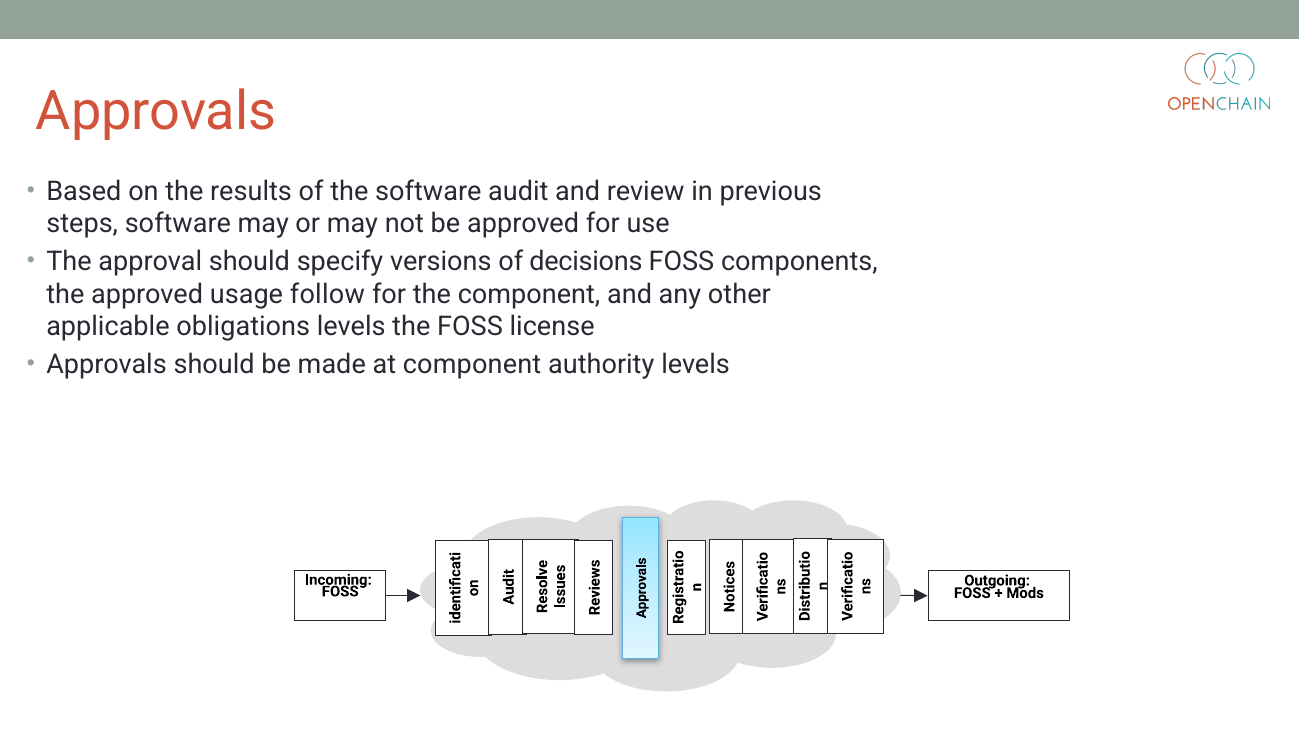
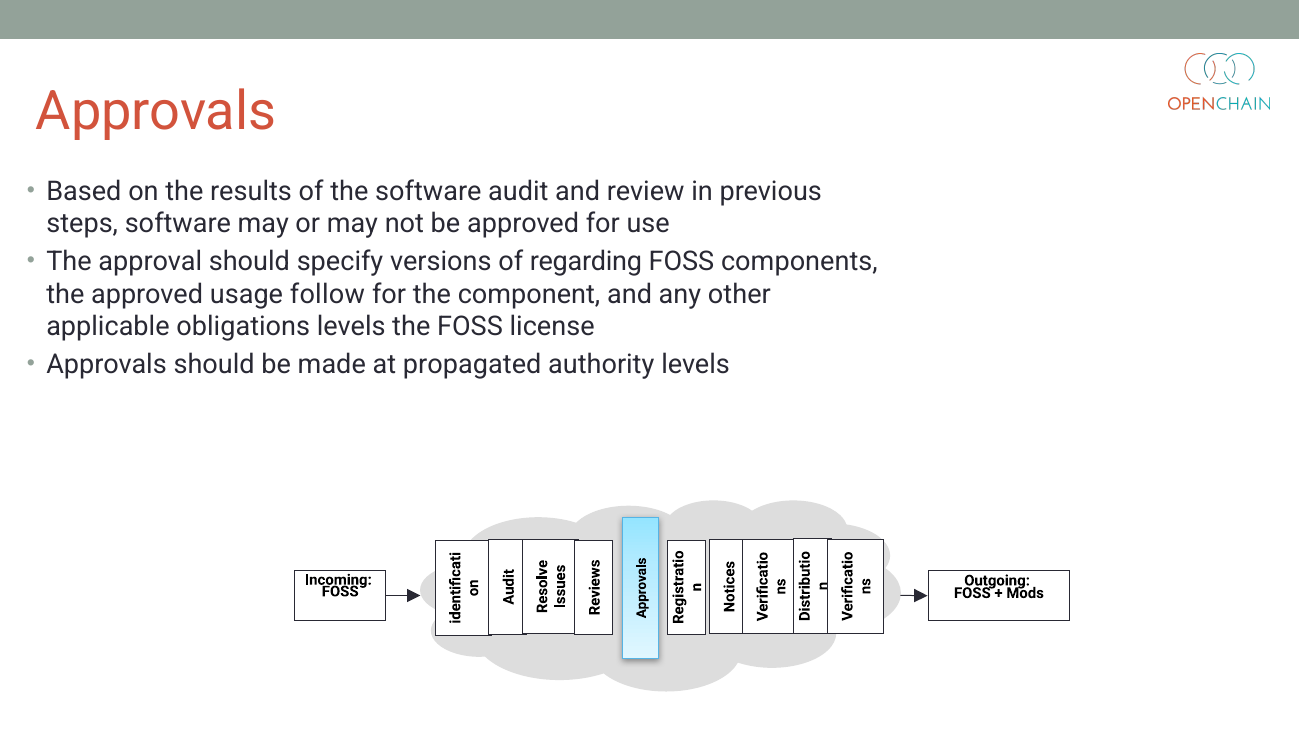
decisions: decisions -> regarding
at component: component -> propagated
